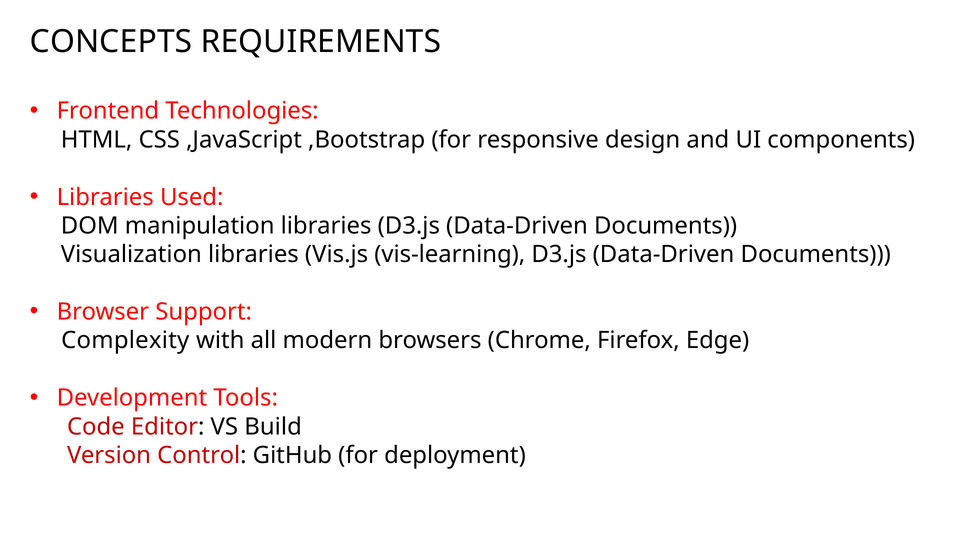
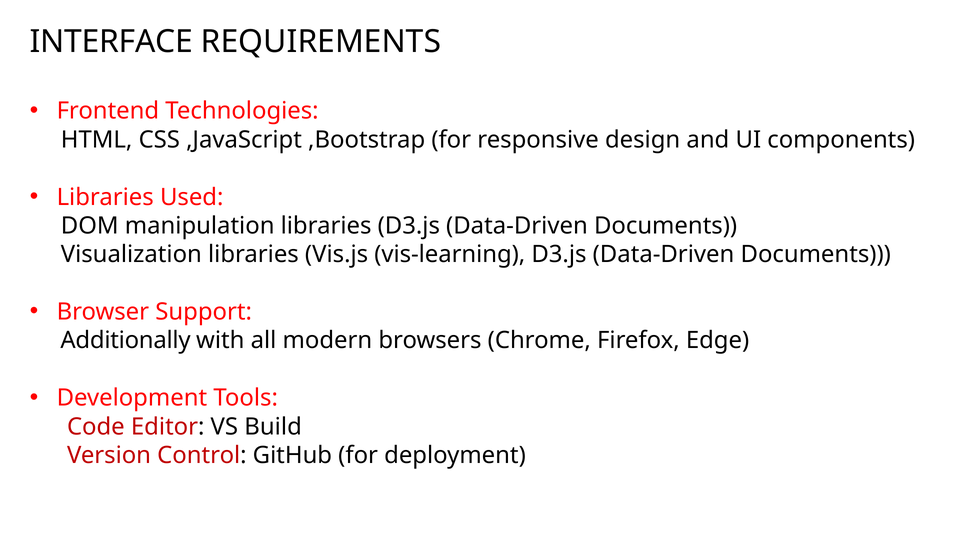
CONCEPTS: CONCEPTS -> INTERFACE
Complexity: Complexity -> Additionally
